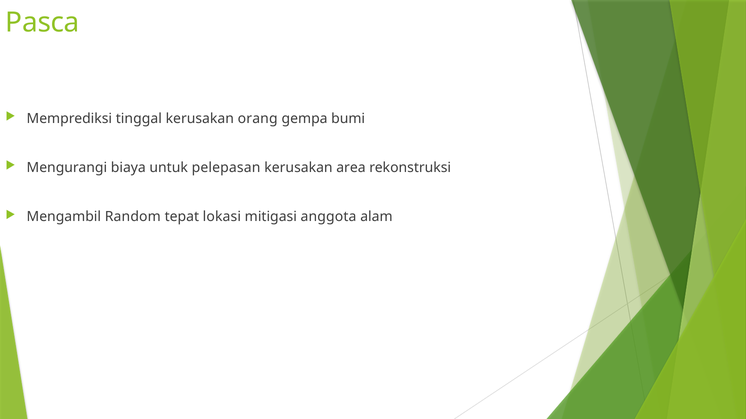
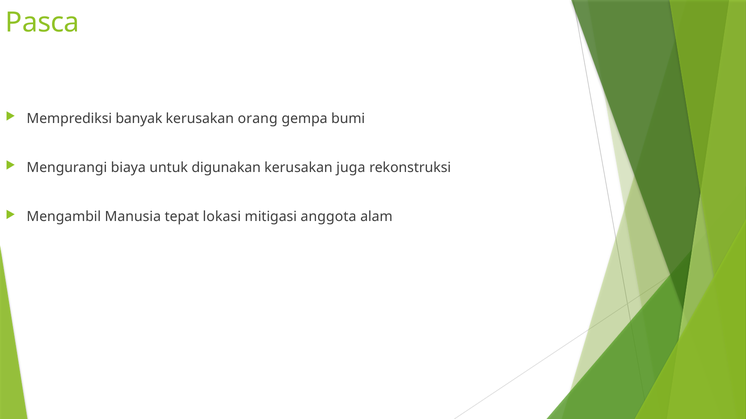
tinggal: tinggal -> banyak
pelepasan: pelepasan -> digunakan
area: area -> juga
Random: Random -> Manusia
